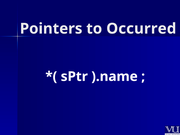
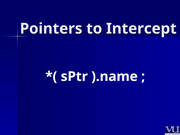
Occurred: Occurred -> Intercept
